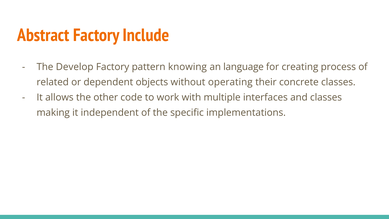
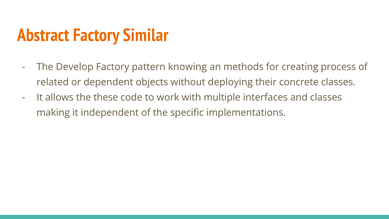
Include: Include -> Similar
language: language -> methods
operating: operating -> deploying
other: other -> these
